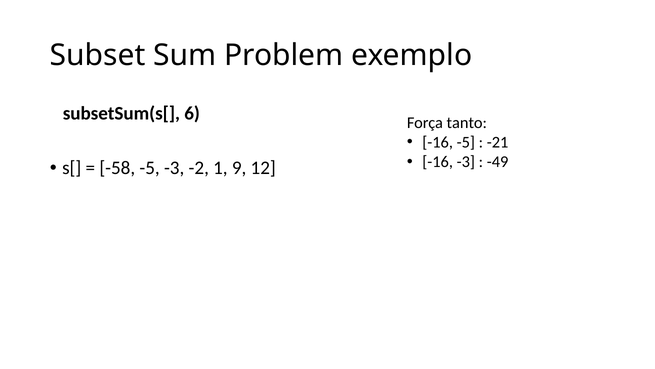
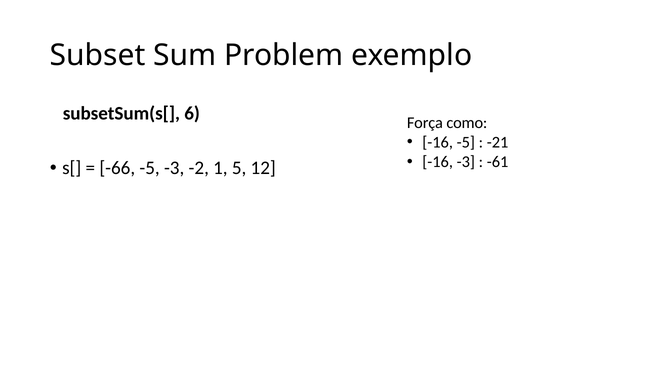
tanto: tanto -> como
-49: -49 -> -61
-58: -58 -> -66
9: 9 -> 5
